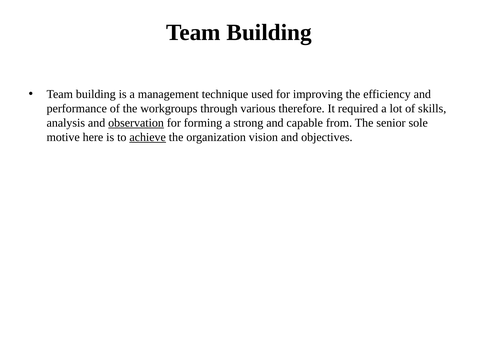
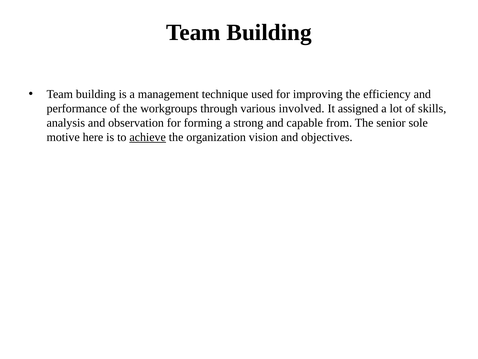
therefore: therefore -> involved
required: required -> assigned
observation underline: present -> none
